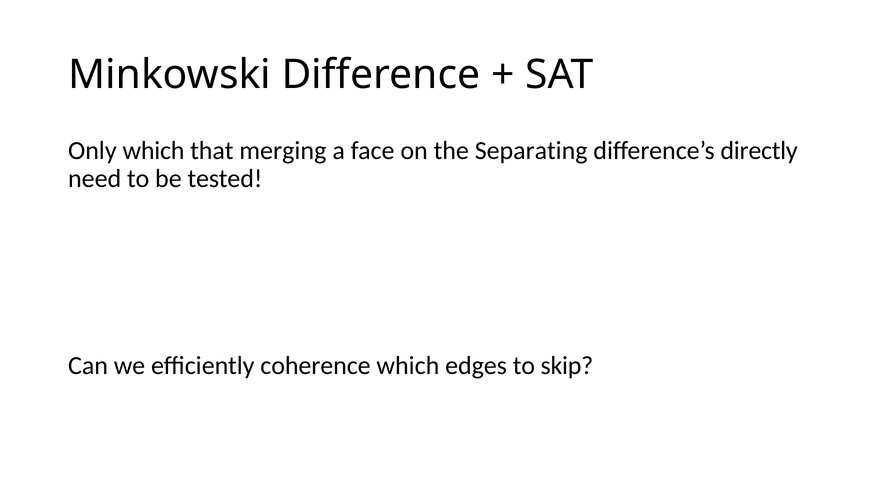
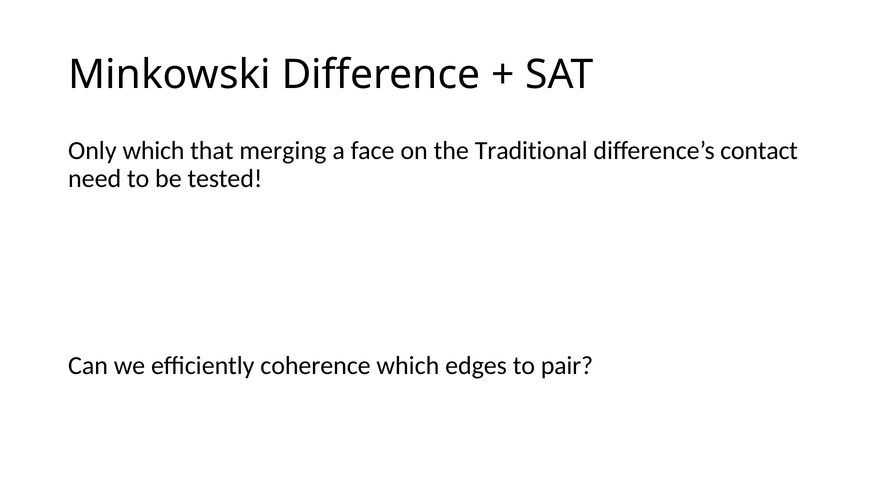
Separating: Separating -> Traditional
directly: directly -> contact
skip: skip -> pair
